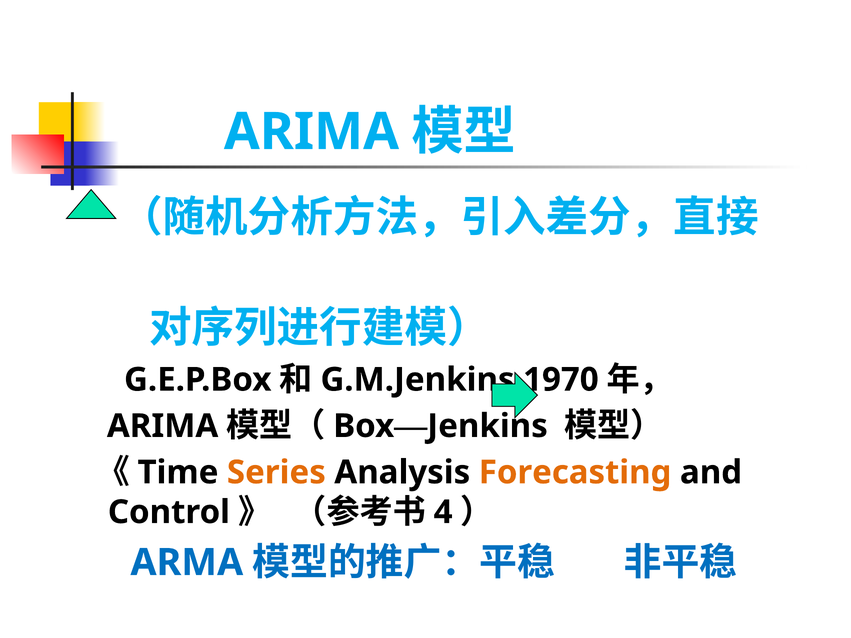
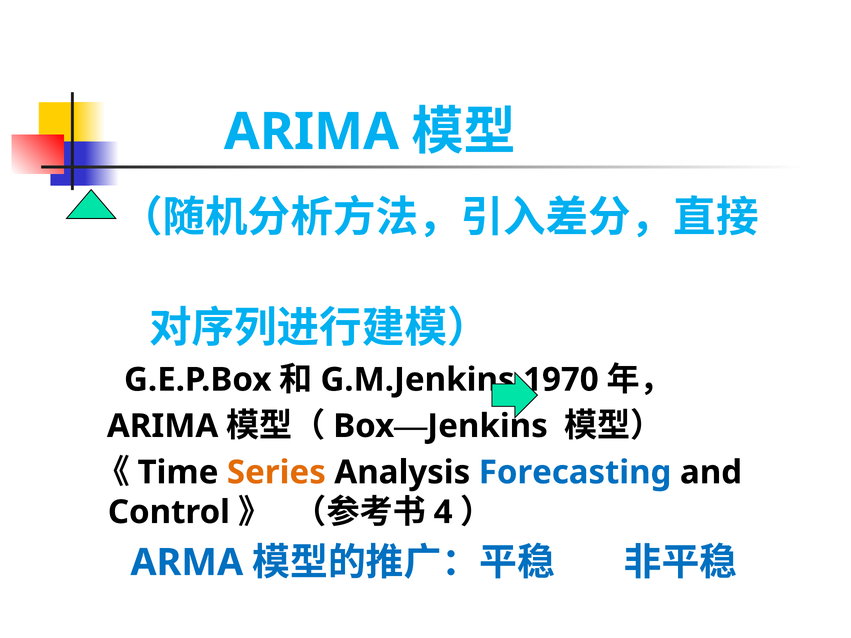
Forecasting colour: orange -> blue
